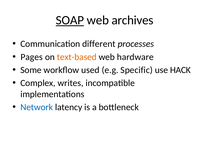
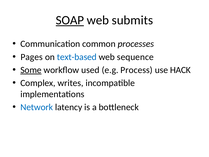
archives: archives -> submits
different: different -> common
text-based colour: orange -> blue
hardware: hardware -> sequence
Some underline: none -> present
Specific: Specific -> Process
